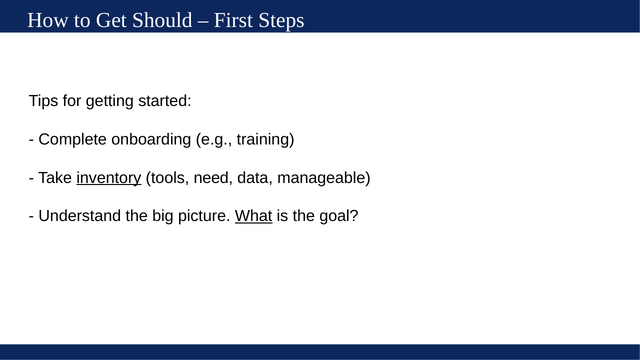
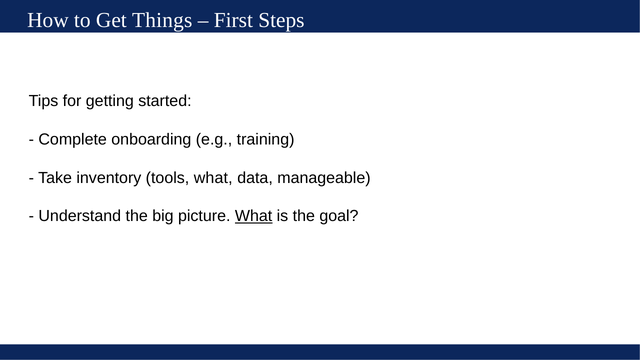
Should: Should -> Things
inventory underline: present -> none
tools need: need -> what
